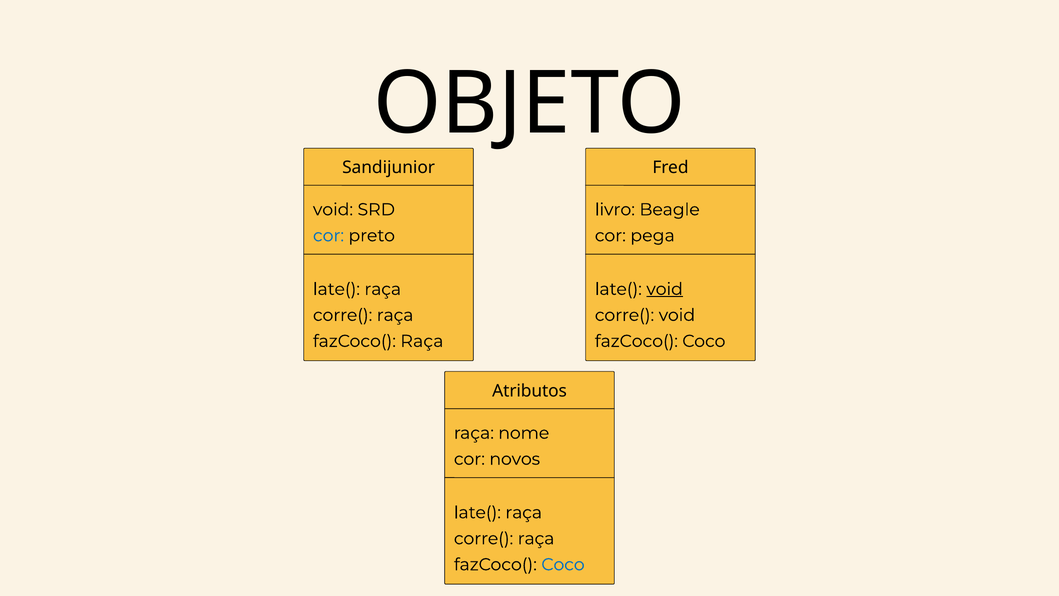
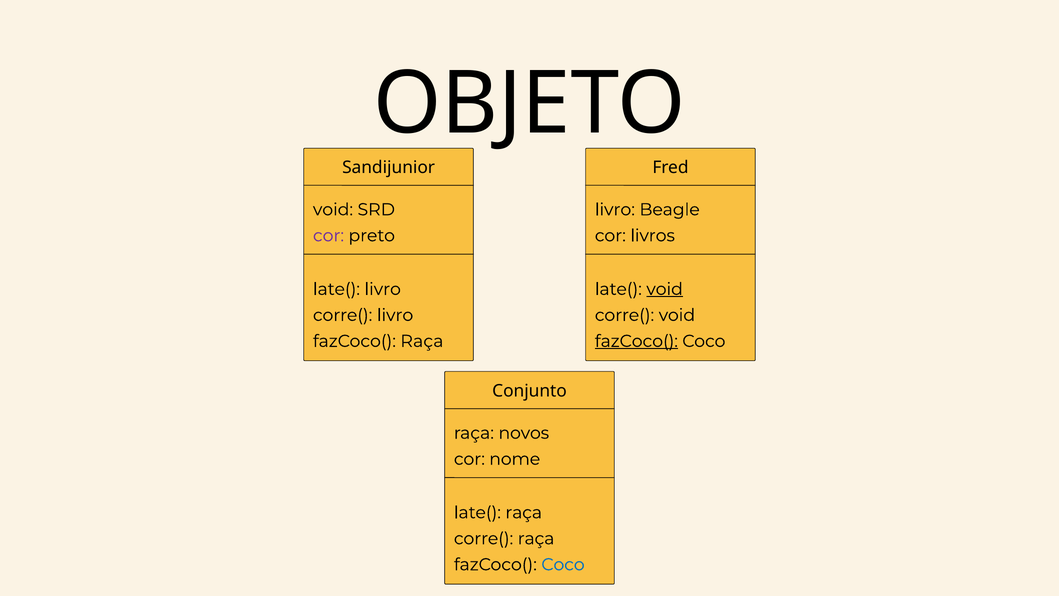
cor at (328, 235) colour: blue -> purple
pega: pega -> livros
raça at (383, 289): raça -> livro
raça at (395, 315): raça -> livro
fazCoco( at (636, 341) underline: none -> present
Atributos: Atributos -> Conjunto
nome: nome -> novos
novos: novos -> nome
